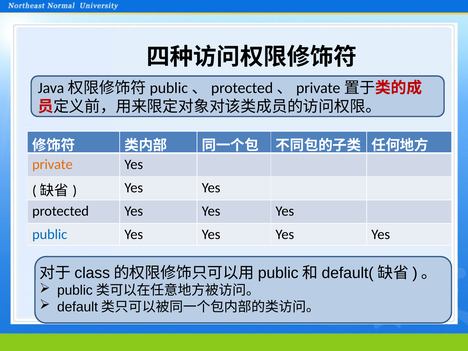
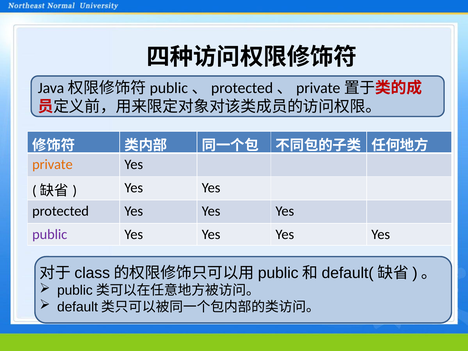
public colour: blue -> purple
